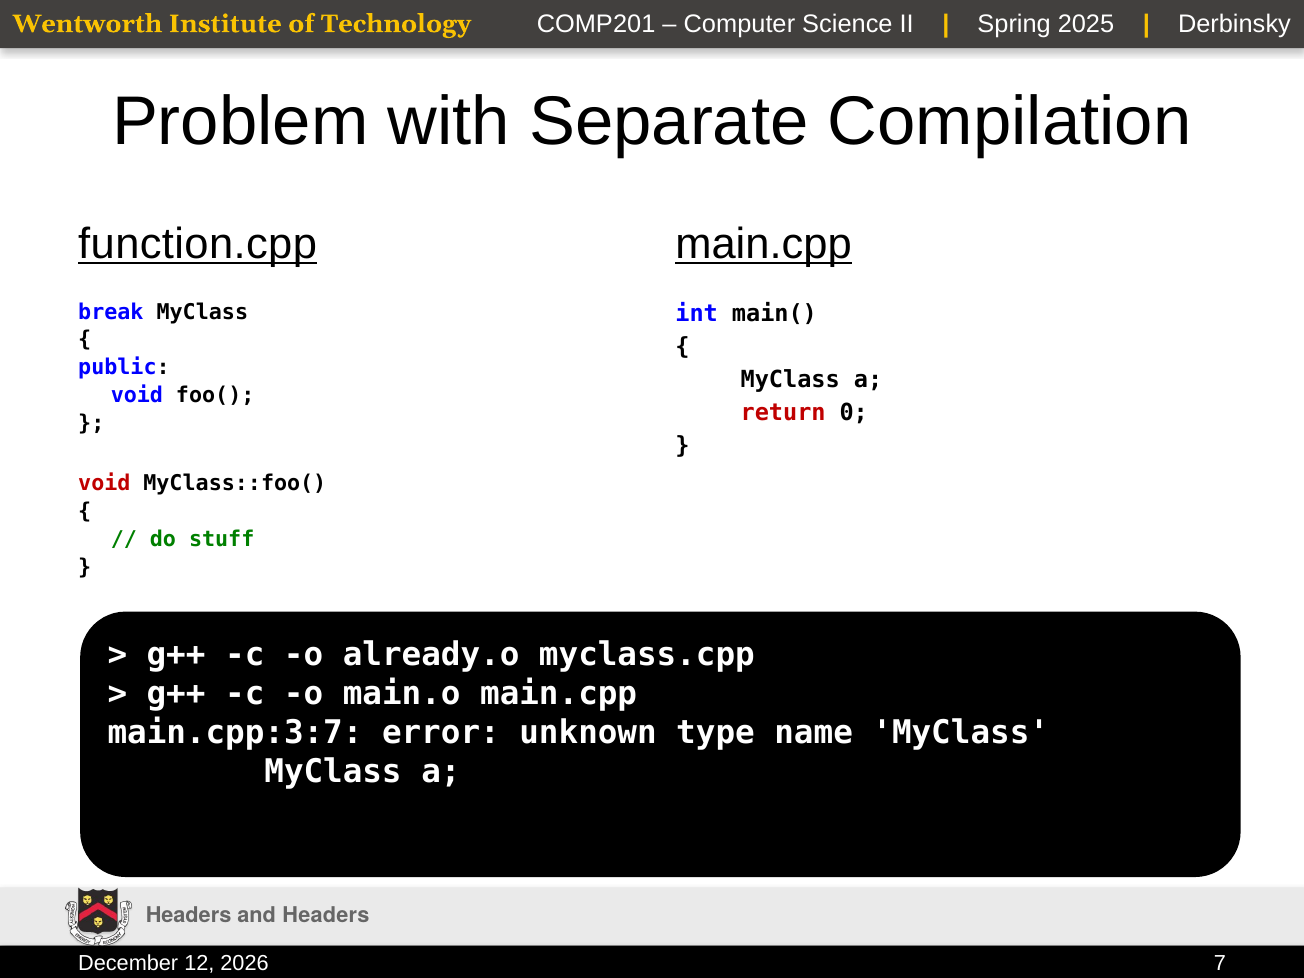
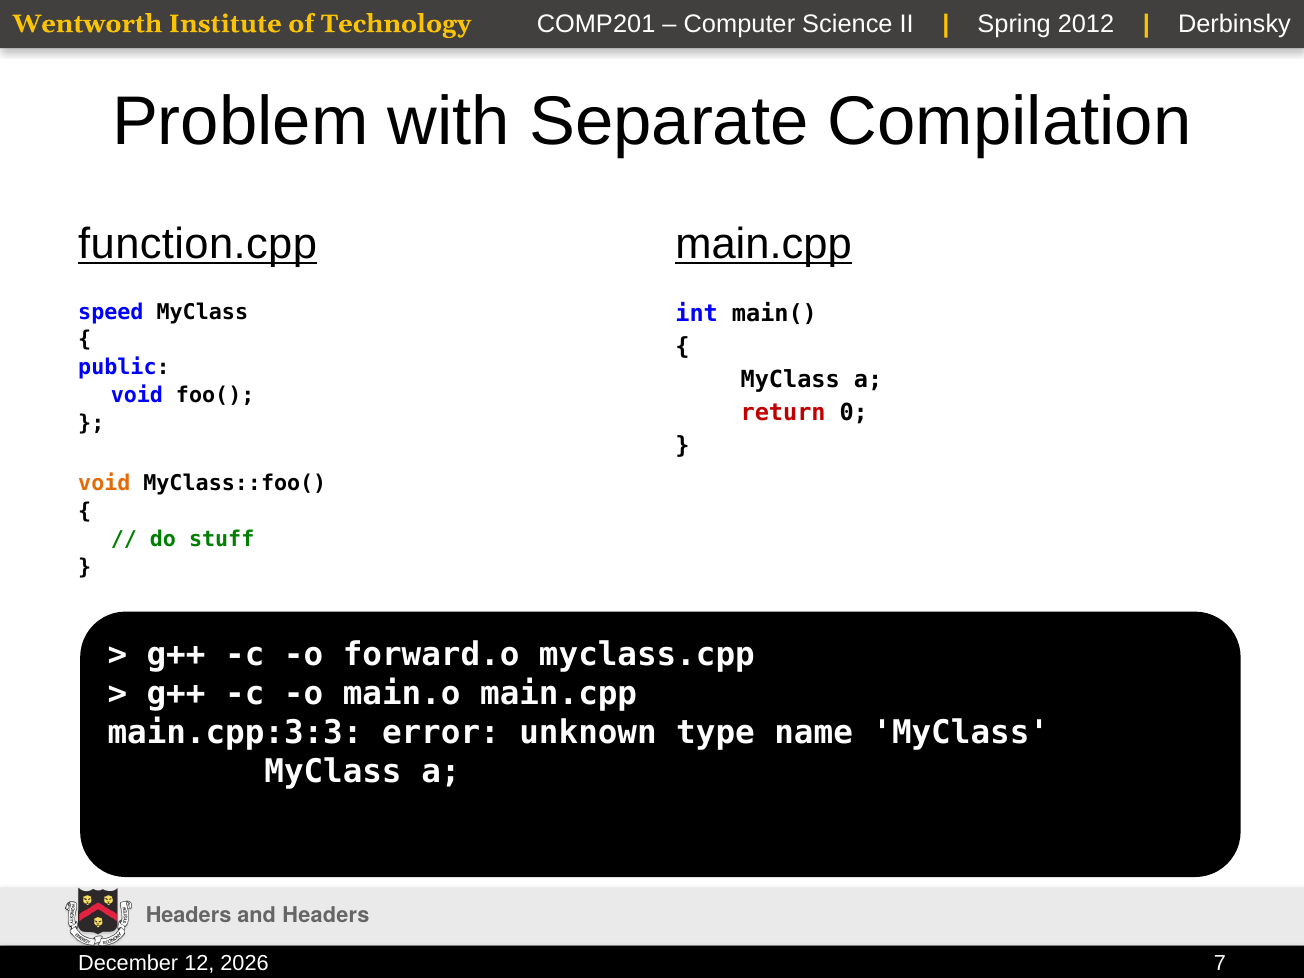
2025: 2025 -> 2012
break: break -> speed
void at (104, 484) colour: red -> orange
already.o: already.o -> forward.o
main.cpp:3:7: main.cpp:3:7 -> main.cpp:3:3
